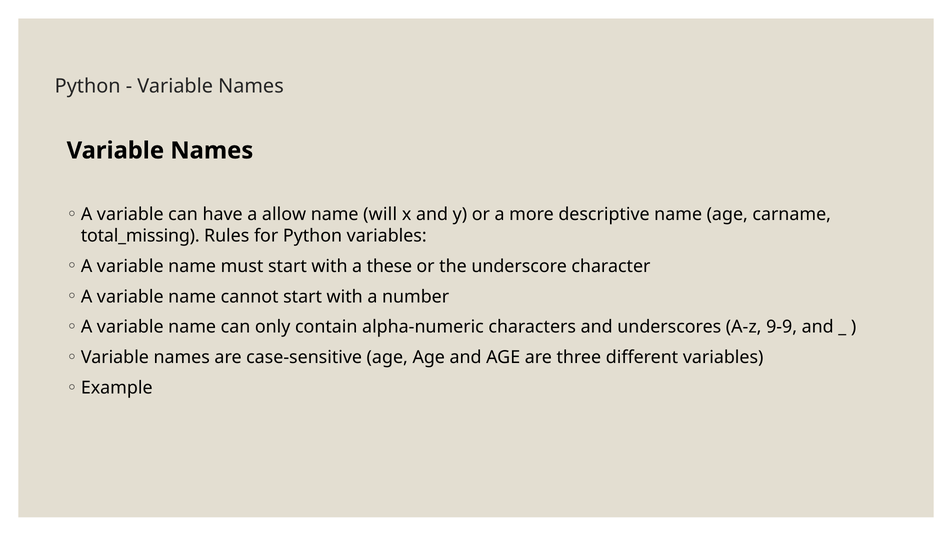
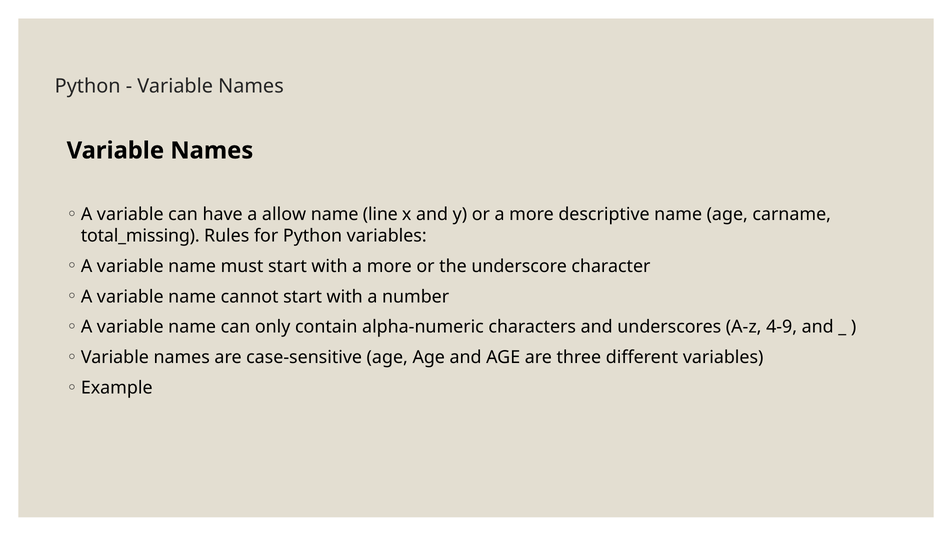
will: will -> line
with a these: these -> more
9-9: 9-9 -> 4-9
